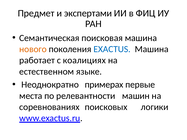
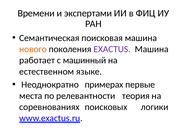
Предмет: Предмет -> Времени
EXACTUS colour: blue -> purple
коалициях: коалициях -> машинный
машин: машин -> теория
